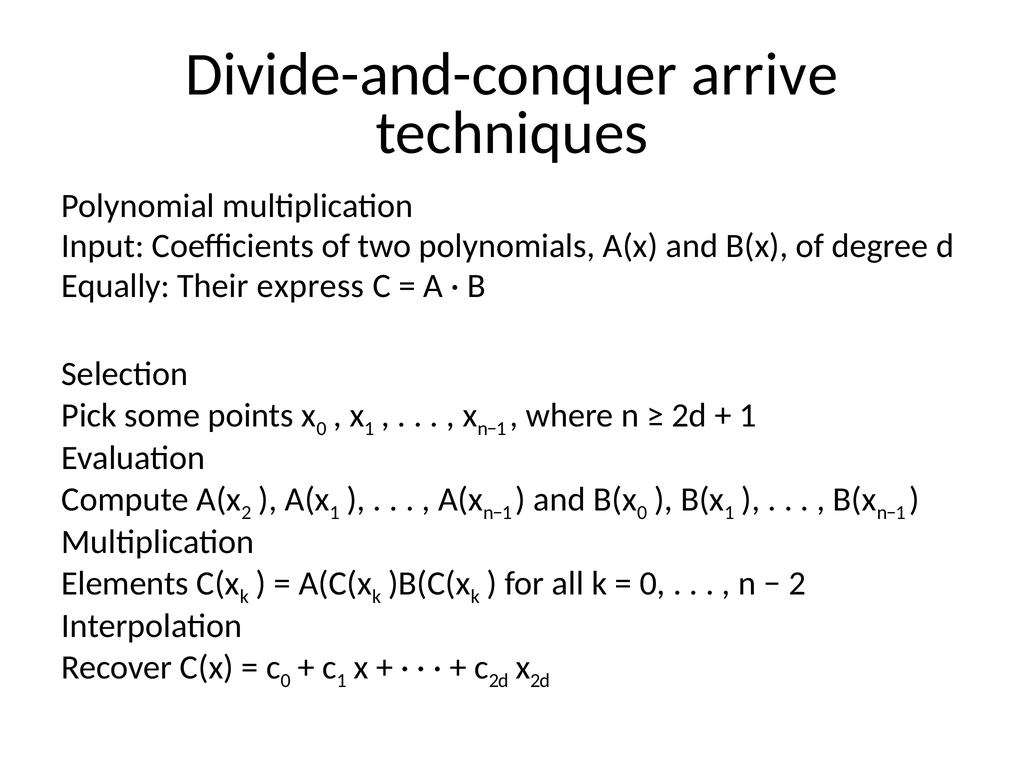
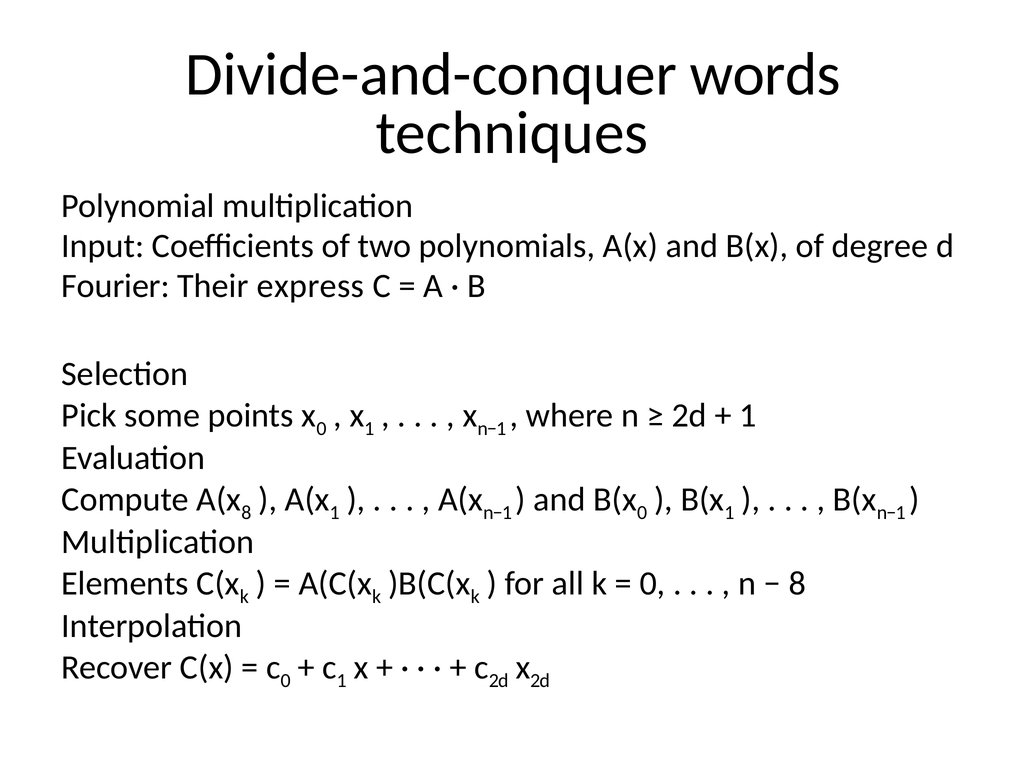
arrive: arrive -> words
Equally: Equally -> Fourier
A(x 2: 2 -> 8
2 at (797, 583): 2 -> 8
